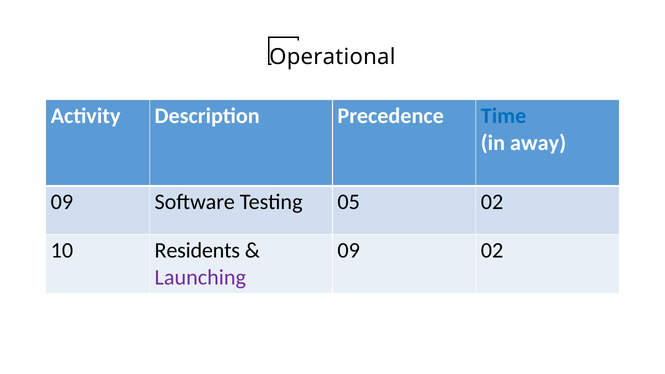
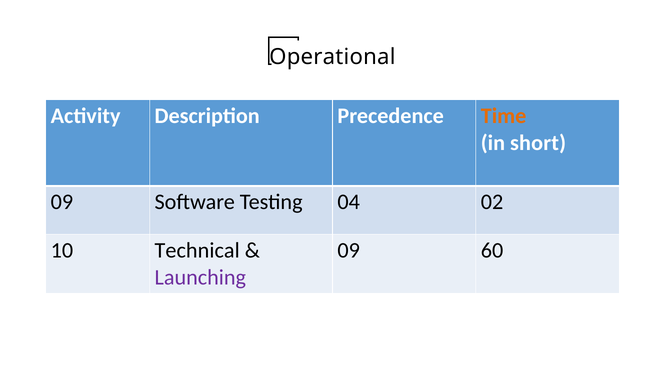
Time colour: blue -> orange
away: away -> short
05: 05 -> 04
Residents: Residents -> Technical
09 02: 02 -> 60
